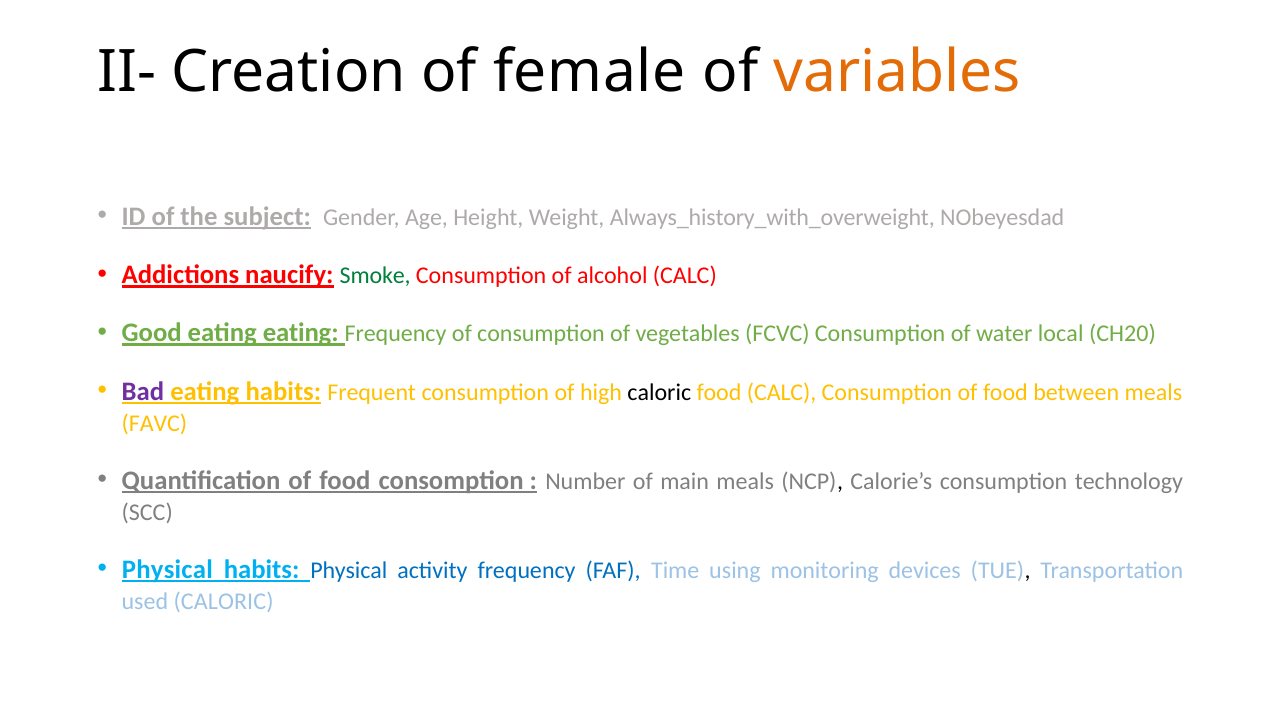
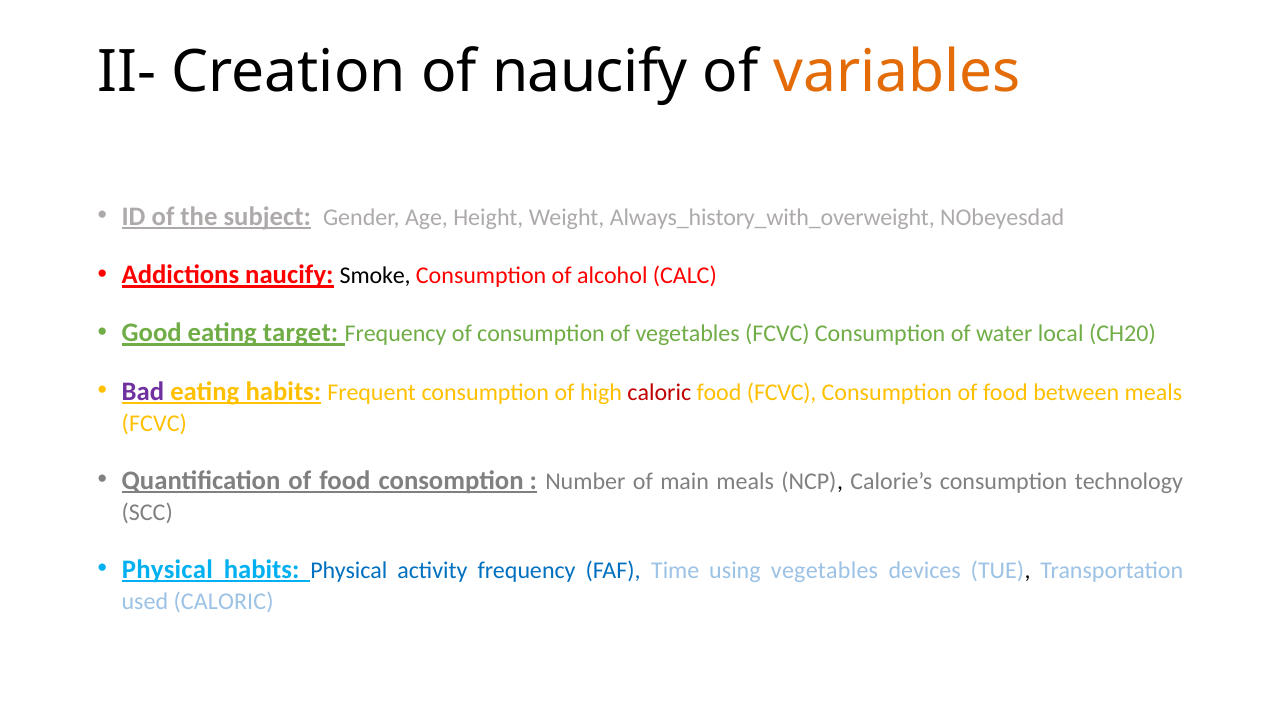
of female: female -> naucify
Smoke colour: green -> black
eating eating: eating -> target
caloric at (659, 393) colour: black -> red
food CALC: CALC -> FCVC
FAVC at (154, 424): FAVC -> FCVC
using monitoring: monitoring -> vegetables
